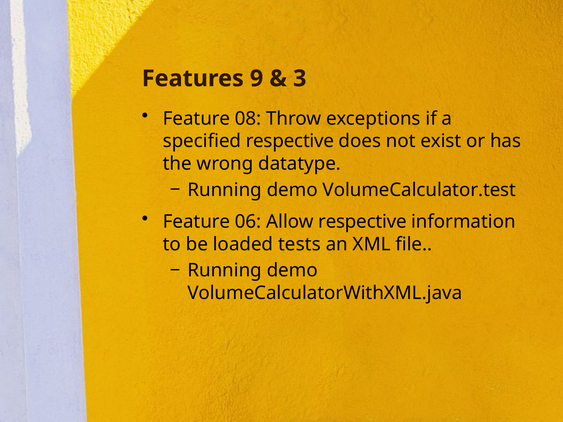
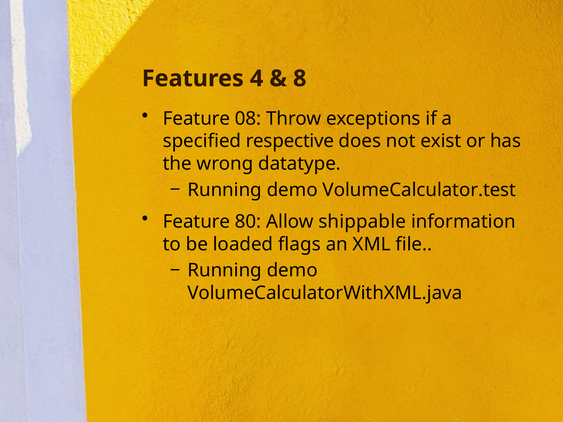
9: 9 -> 4
3: 3 -> 8
06: 06 -> 80
Allow respective: respective -> shippable
tests: tests -> flags
